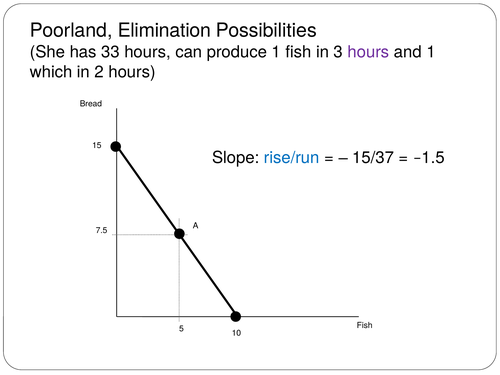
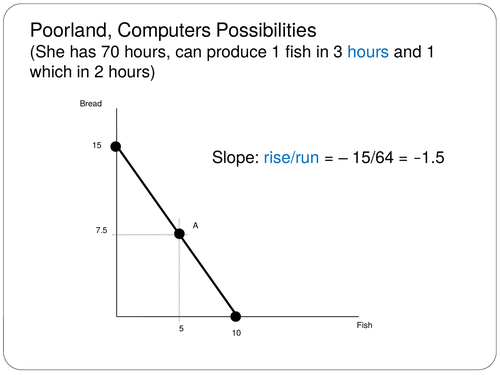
Elimination: Elimination -> Computers
33: 33 -> 70
hours at (368, 52) colour: purple -> blue
15/37: 15/37 -> 15/64
